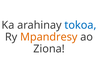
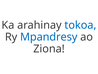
Mpandresy colour: orange -> blue
